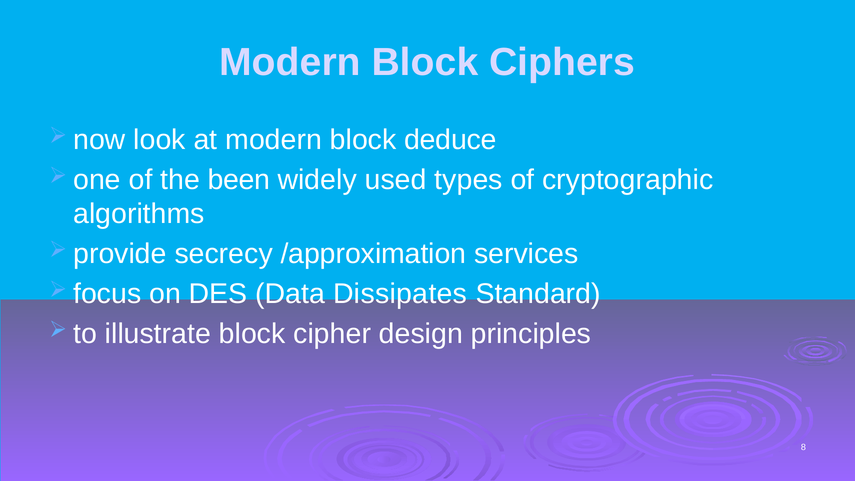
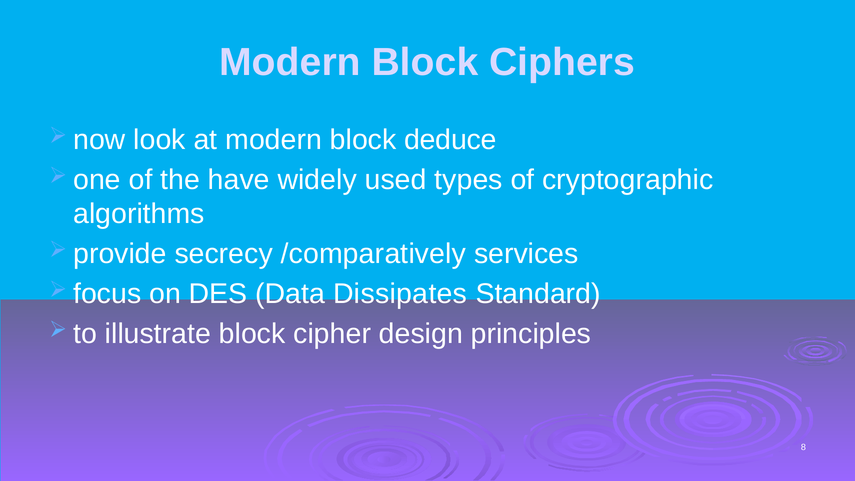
been: been -> have
/approximation: /approximation -> /comparatively
